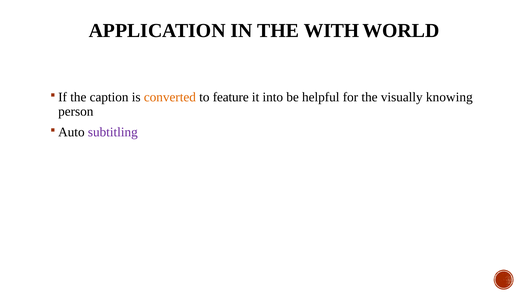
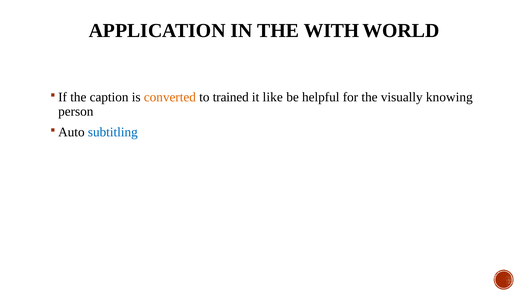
feature: feature -> trained
into: into -> like
subtitling colour: purple -> blue
